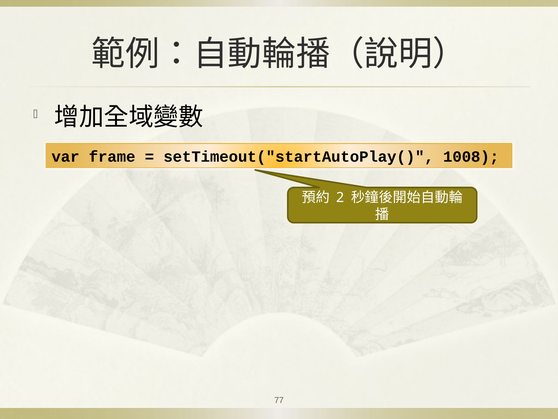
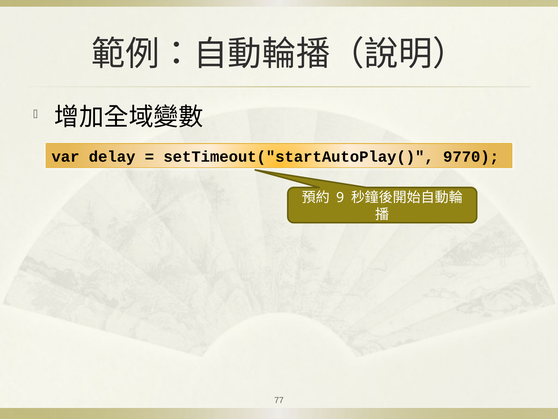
frame: frame -> delay
1008: 1008 -> 9770
2: 2 -> 9
